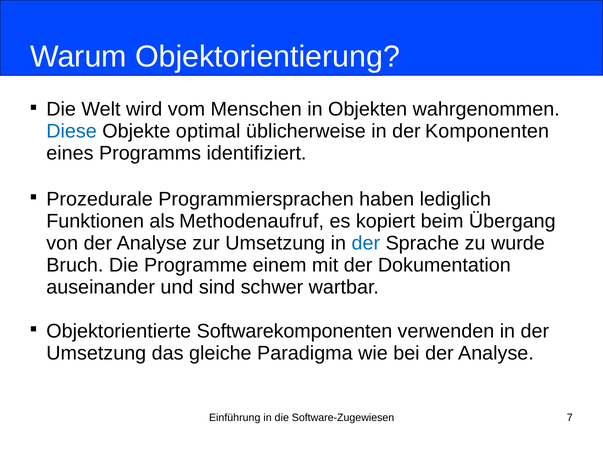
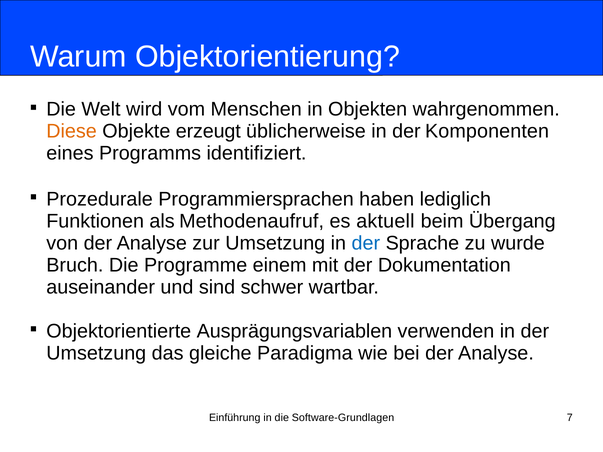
Diese colour: blue -> orange
optimal: optimal -> erzeugt
kopiert: kopiert -> aktuell
Softwarekomponenten: Softwarekomponenten -> Ausprägungsvariablen
Software-Zugewiesen: Software-Zugewiesen -> Software-Grundlagen
